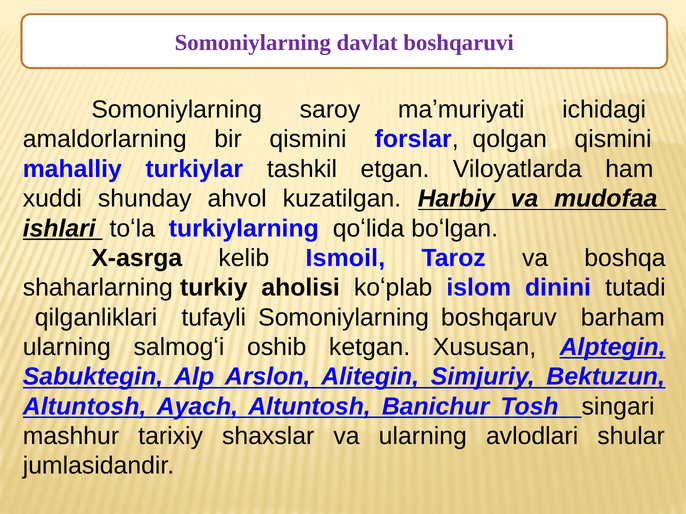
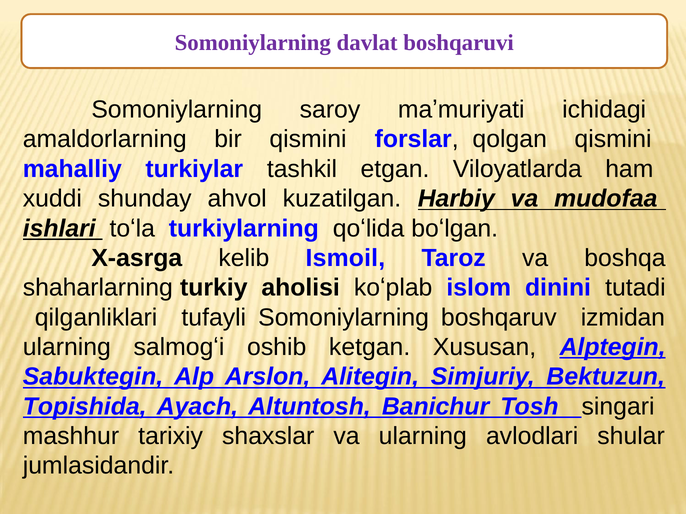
barham: barham -> izmidan
Altuntosh at (85, 407): Altuntosh -> Topishida
